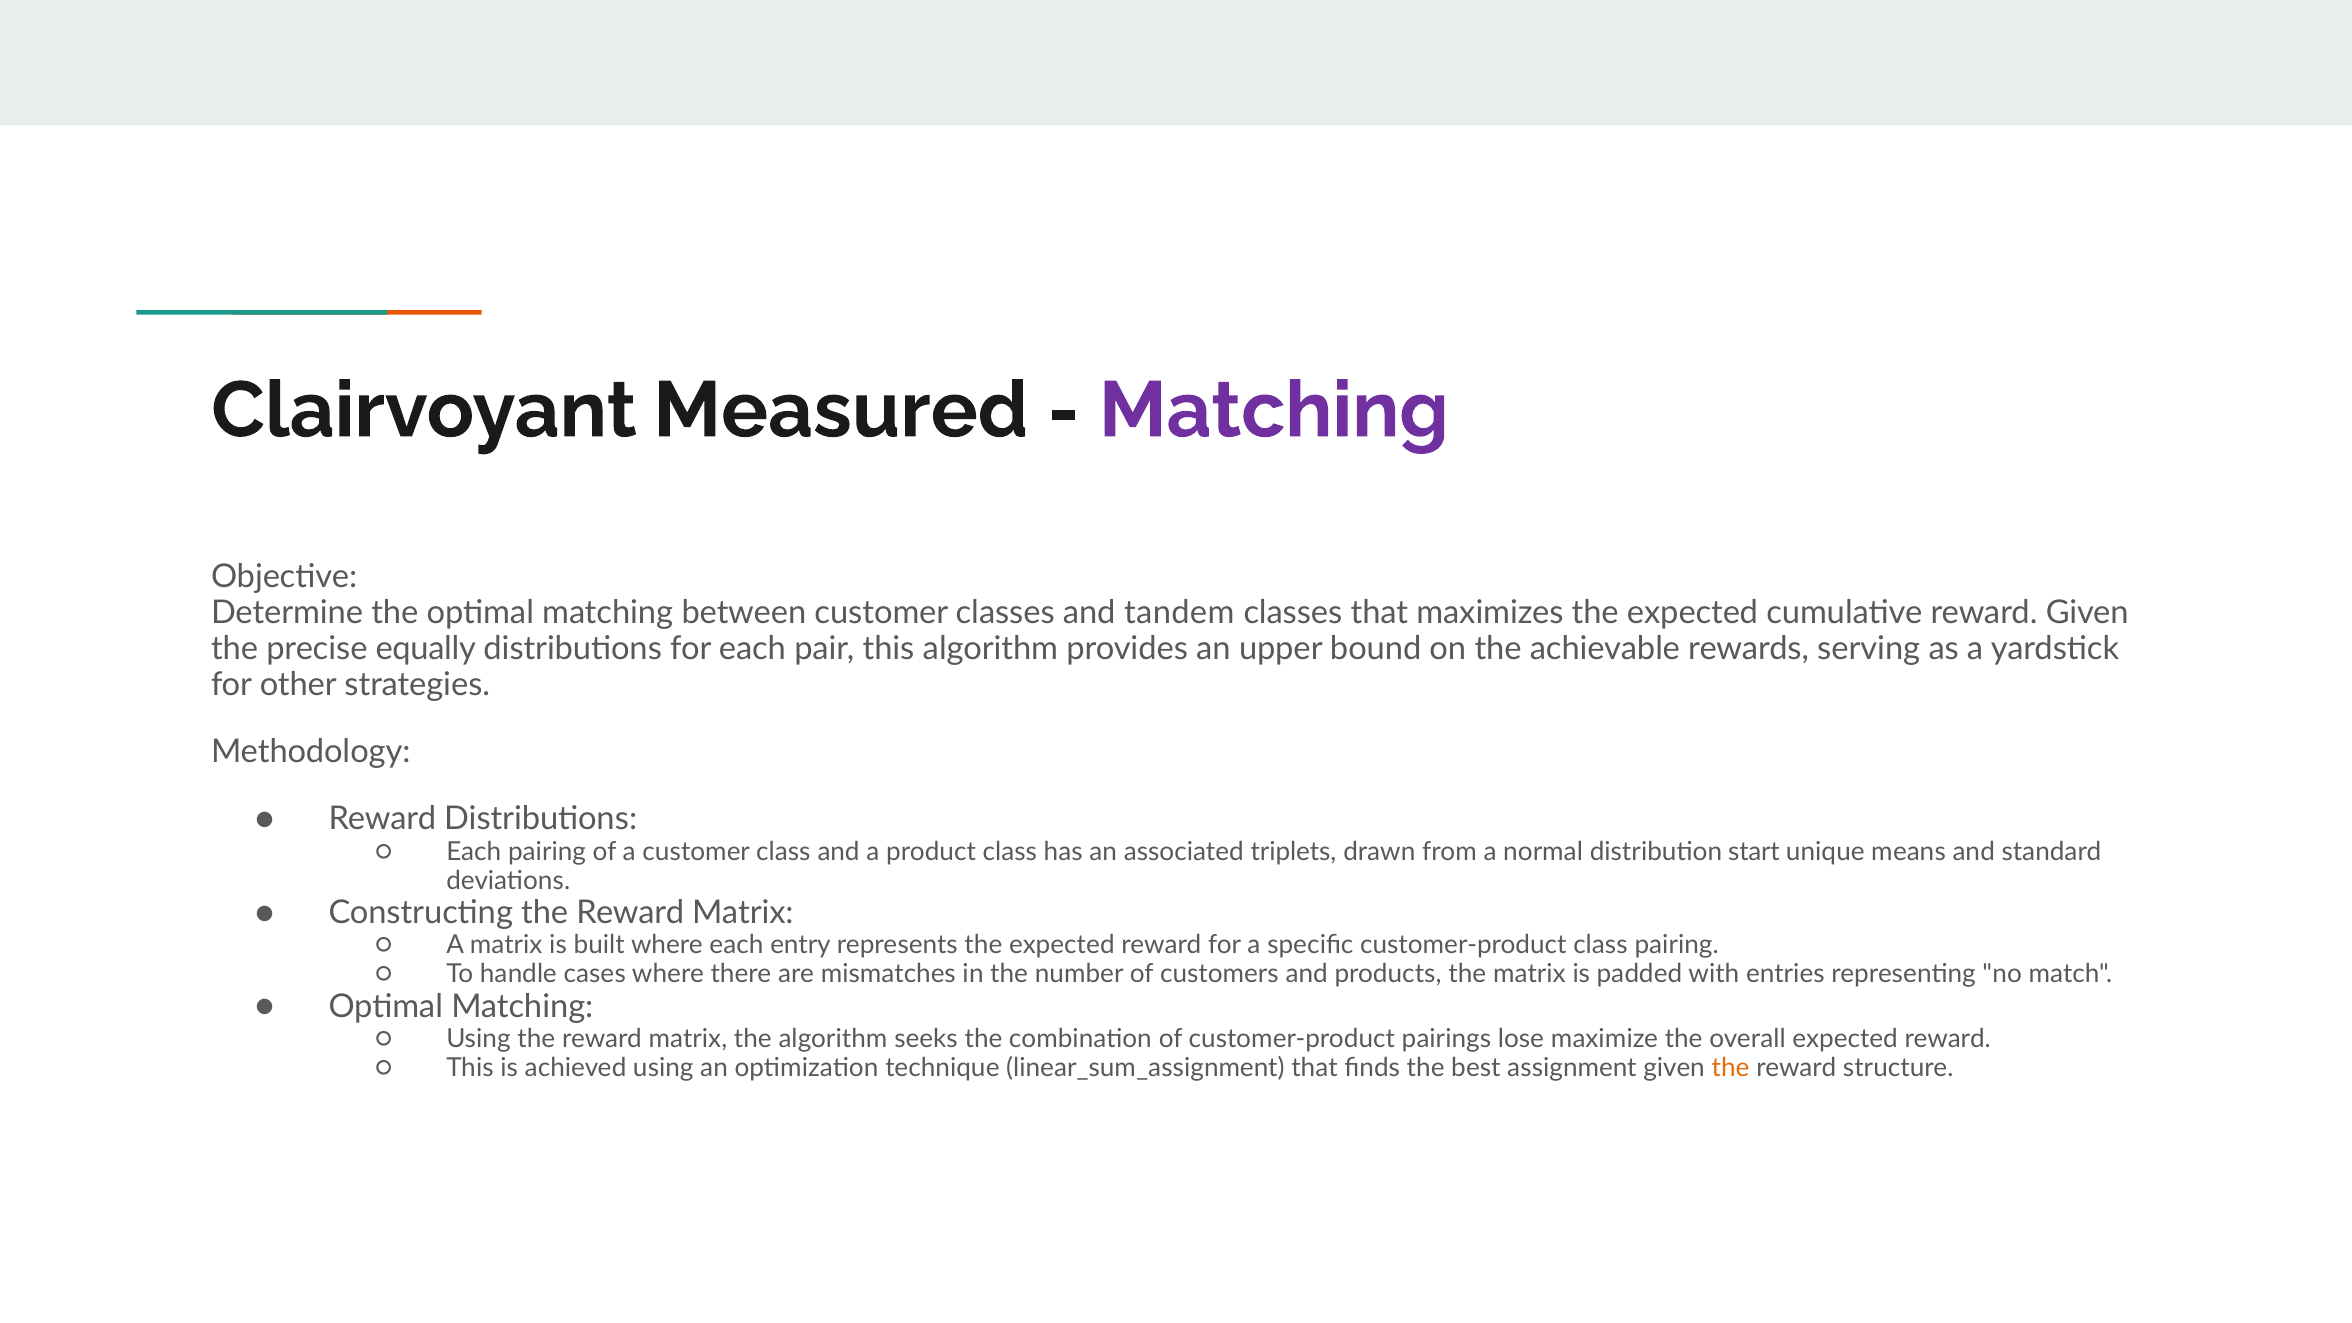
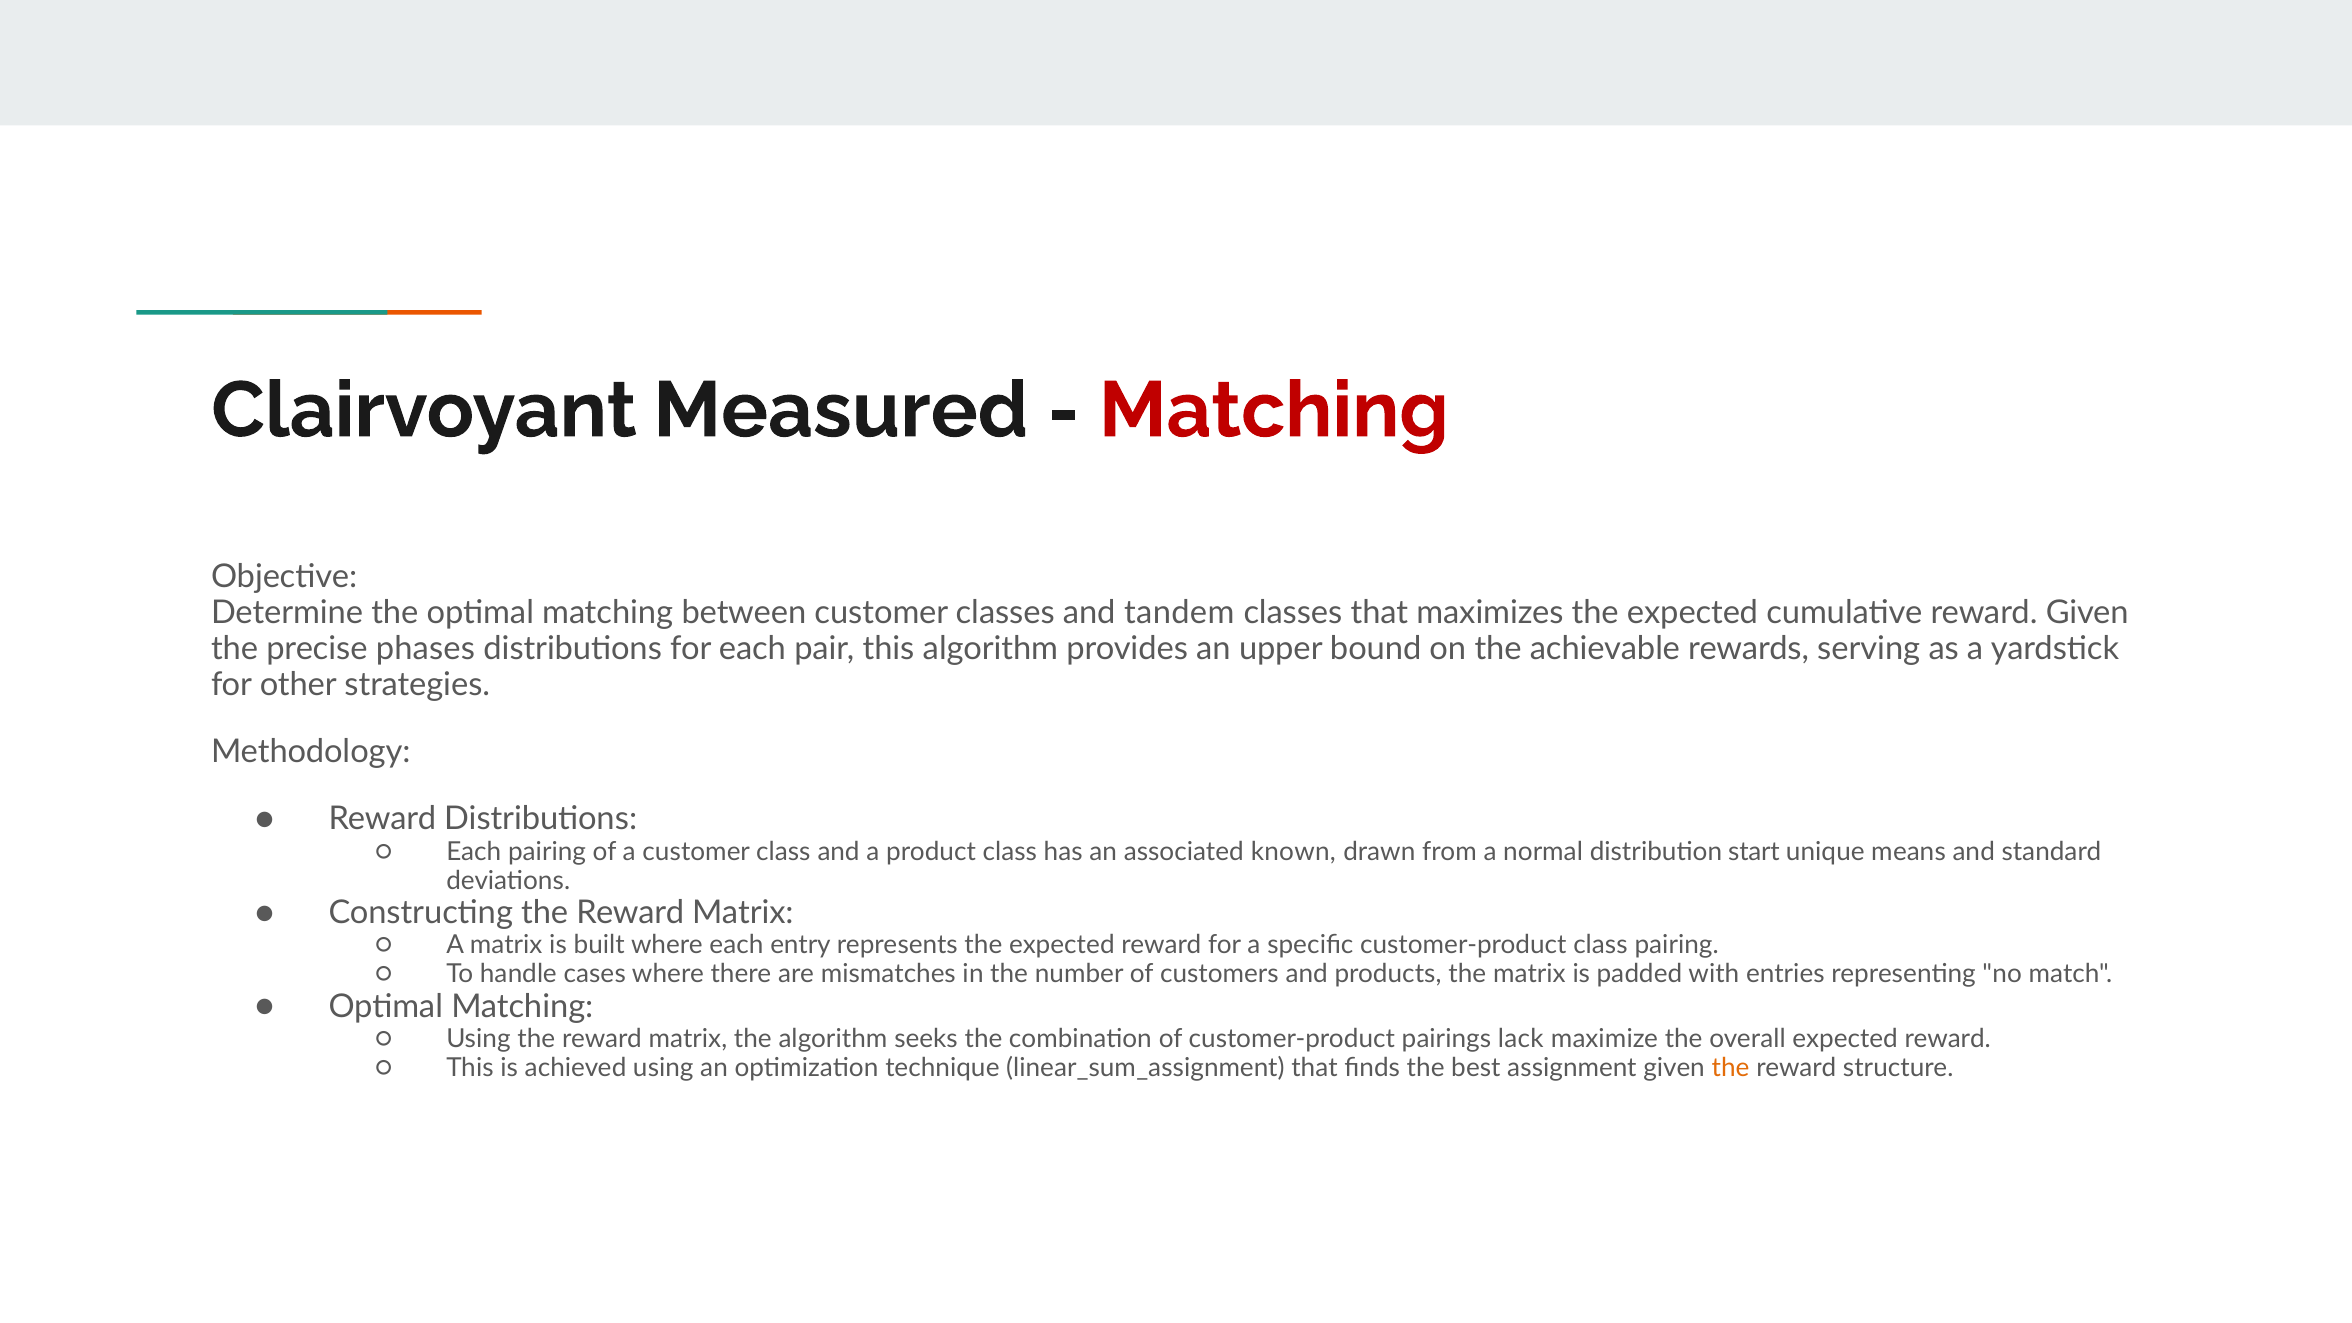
Matching at (1274, 411) colour: purple -> red
equally: equally -> phases
triplets: triplets -> known
lose: lose -> lack
